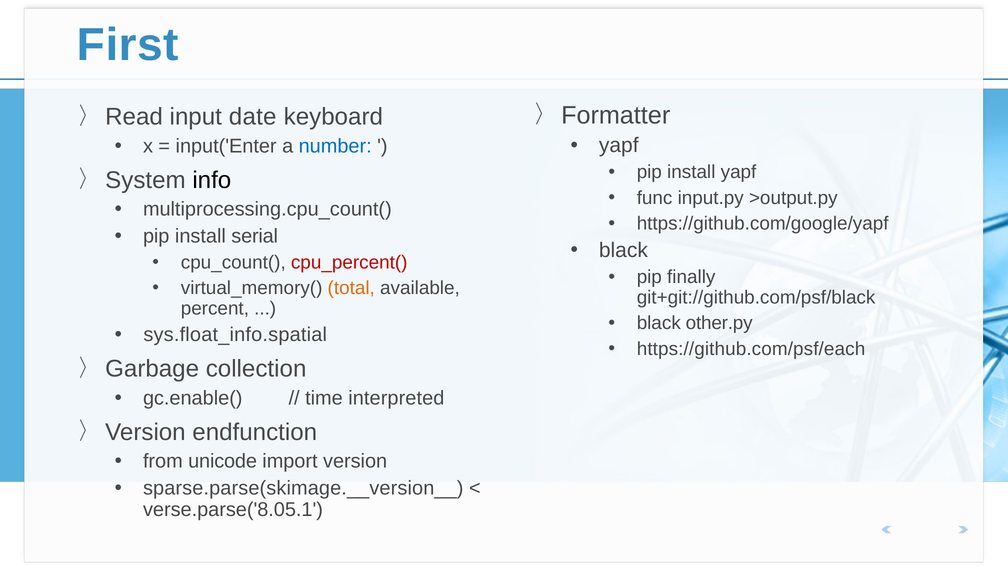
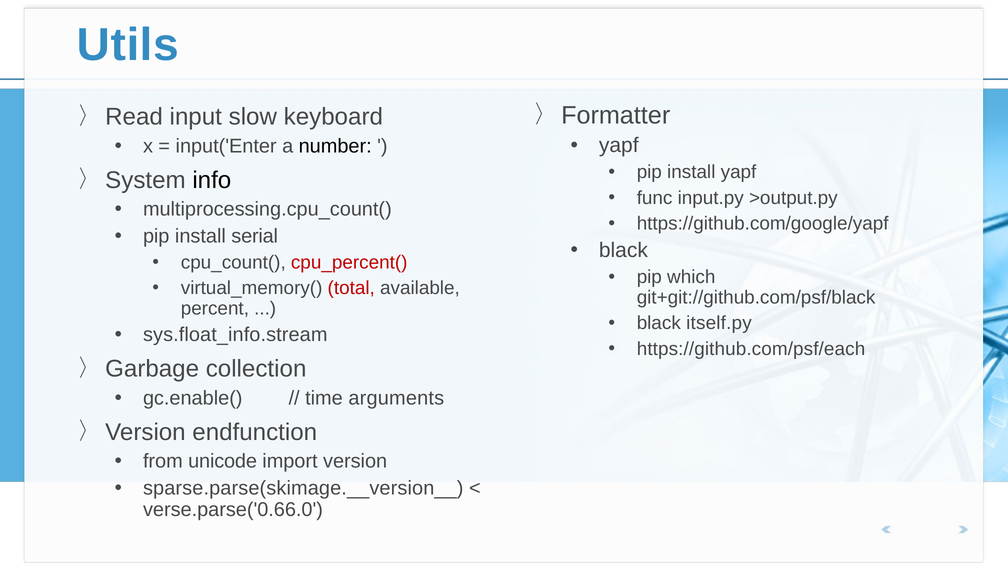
First: First -> Utils
date: date -> slow
number colour: blue -> black
finally: finally -> which
total colour: orange -> red
other.py: other.py -> itself.py
sys.float_info.spatial: sys.float_info.spatial -> sys.float_info.stream
interpreted: interpreted -> arguments
verse.parse('8.05.1: verse.parse('8.05.1 -> verse.parse('0.66.0
